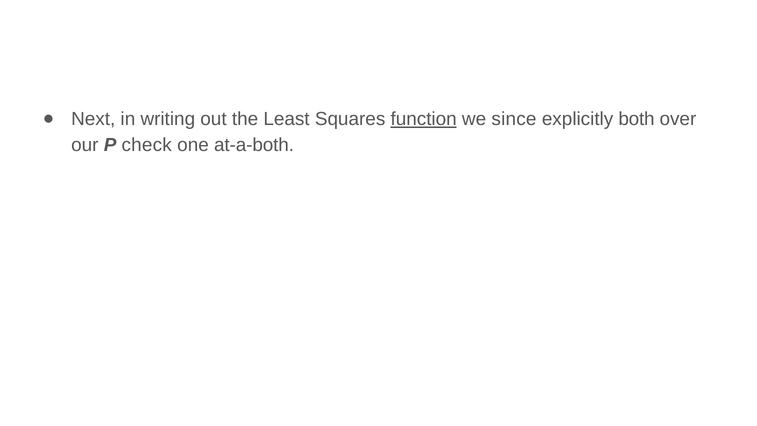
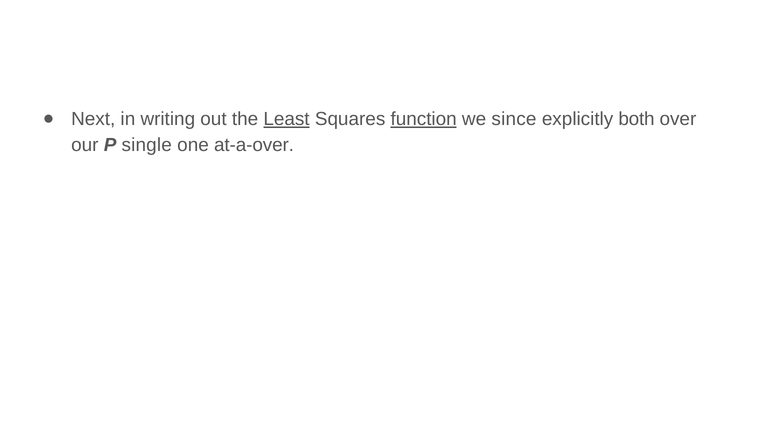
Least underline: none -> present
check: check -> single
at-a-both: at-a-both -> at-a-over
